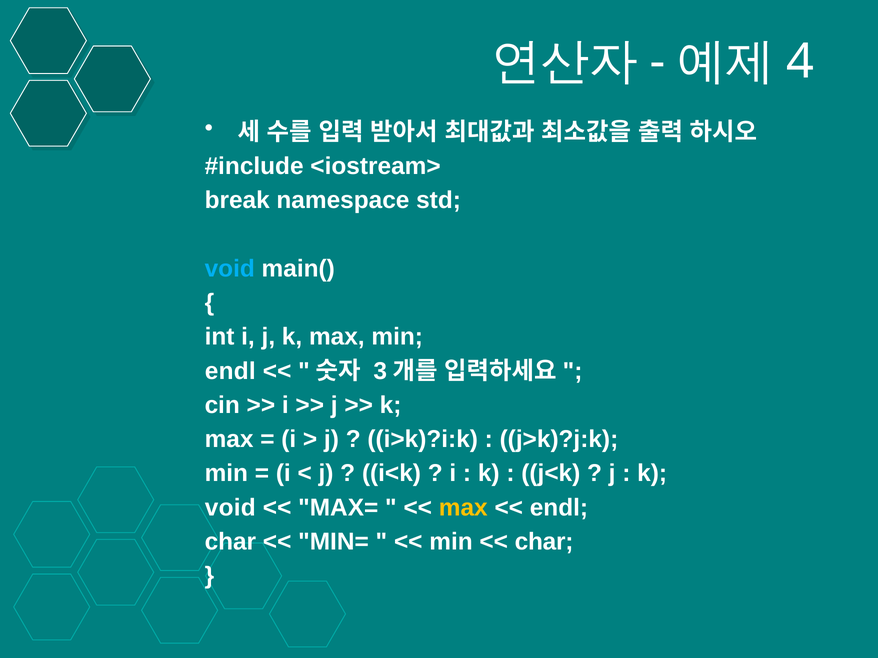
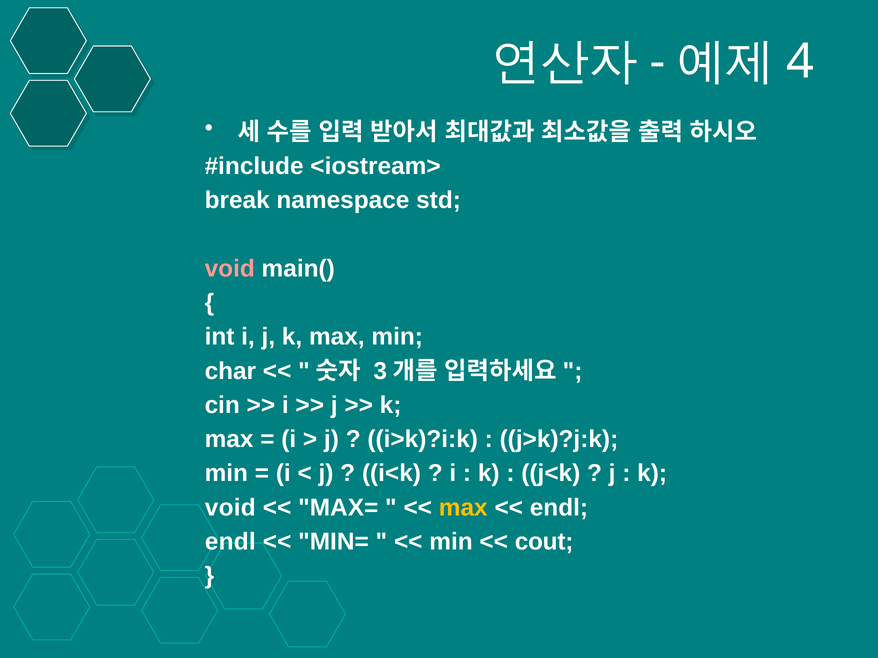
void at (230, 269) colour: light blue -> pink
endl at (230, 371): endl -> char
char at (230, 542): char -> endl
char at (544, 542): char -> cout
